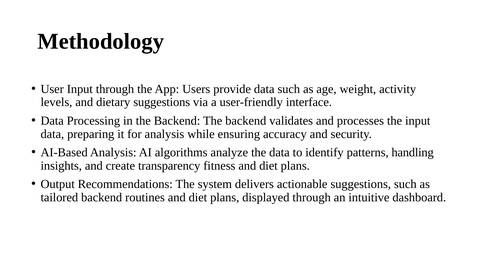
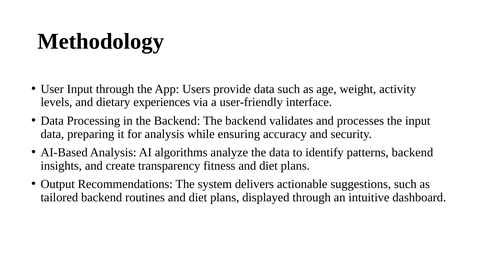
dietary suggestions: suggestions -> experiences
patterns handling: handling -> backend
